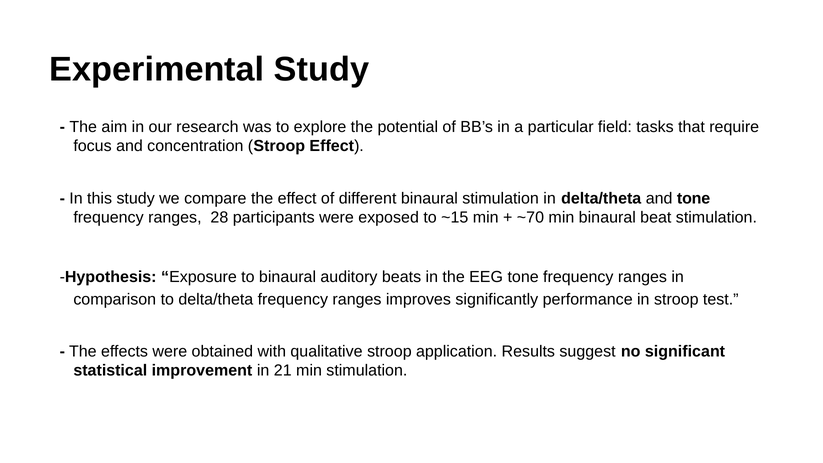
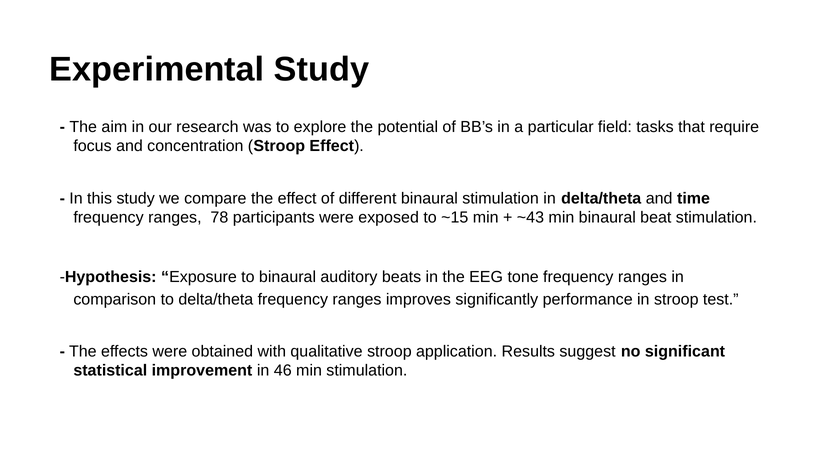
and tone: tone -> time
28: 28 -> 78
~70: ~70 -> ~43
21: 21 -> 46
